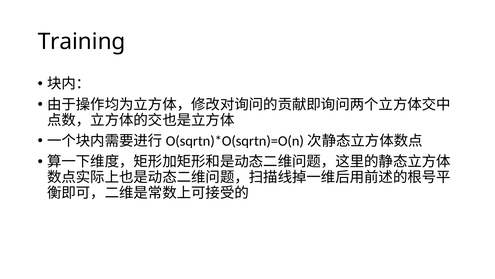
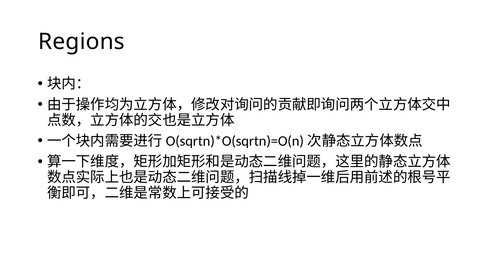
Training: Training -> Regions
